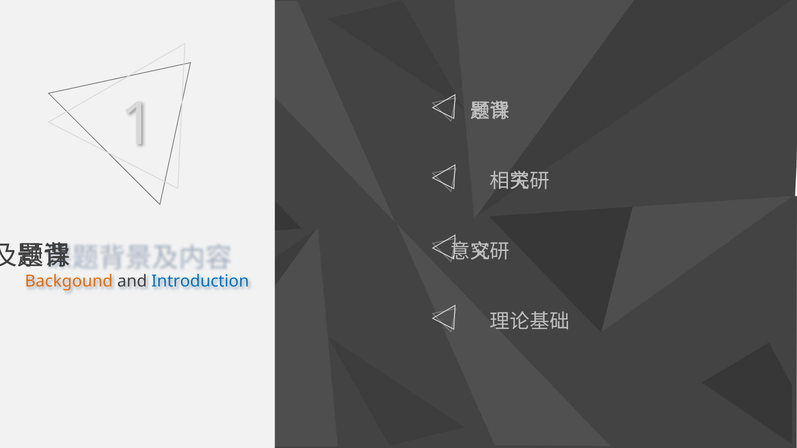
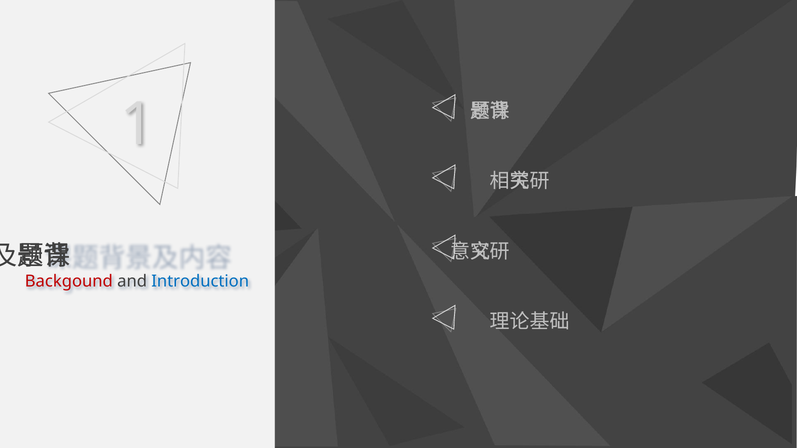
Backgound colour: orange -> red
